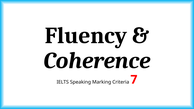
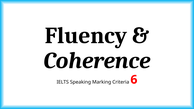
7: 7 -> 6
